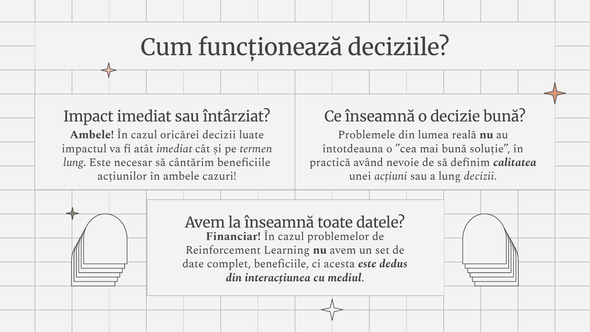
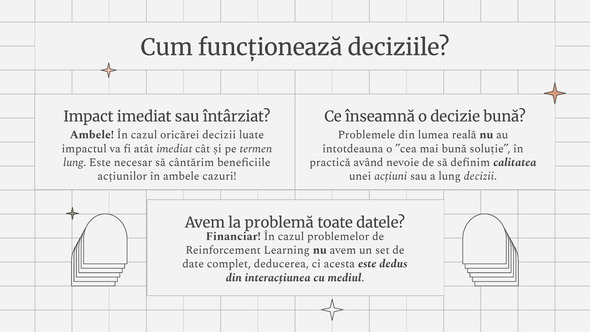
la înseamnă: înseamnă -> problemă
complet beneficiile: beneficiile -> deducerea
